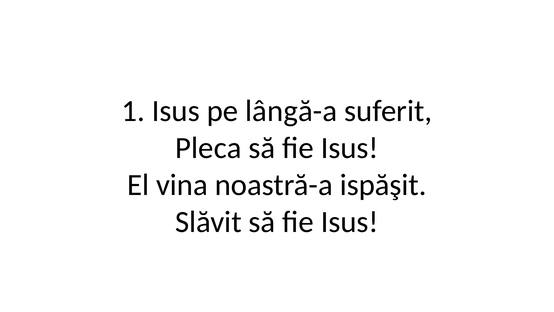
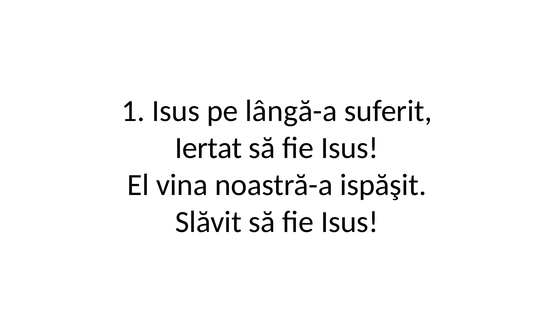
Pleca: Pleca -> Iertat
